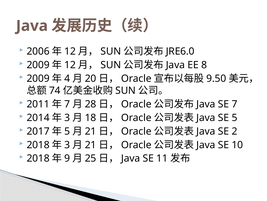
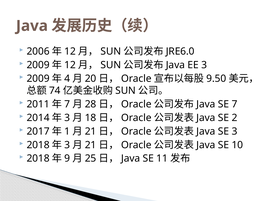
EE 8: 8 -> 3
SE 5: 5 -> 2
5 at (67, 131): 5 -> 1
SE 2: 2 -> 3
